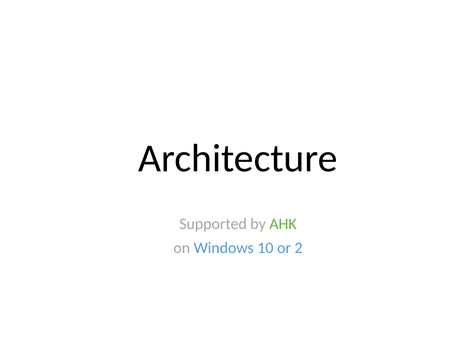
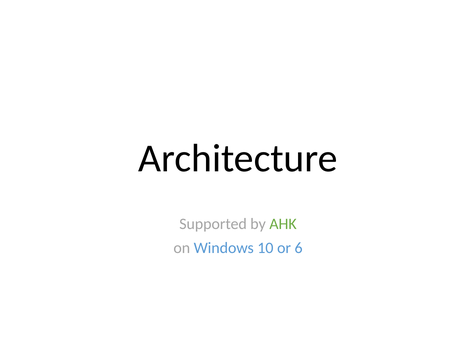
2: 2 -> 6
